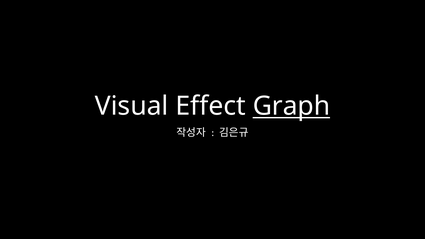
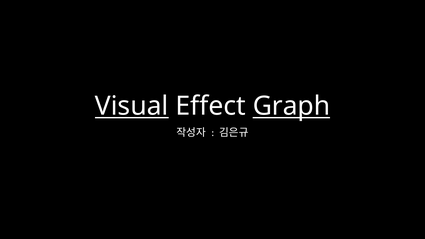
Visual underline: none -> present
